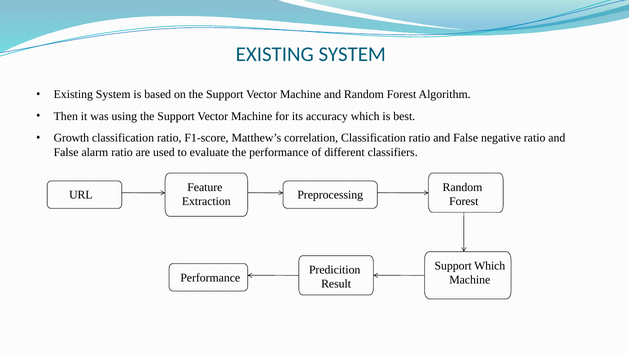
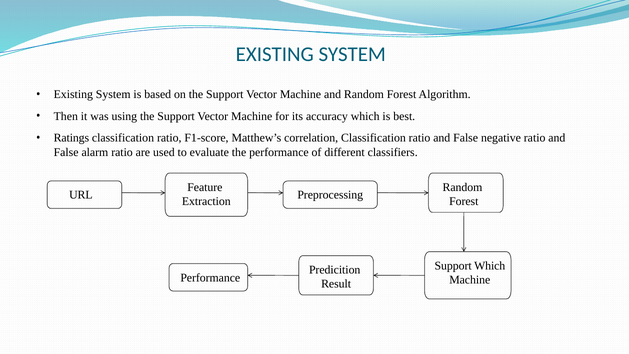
Growth: Growth -> Ratings
